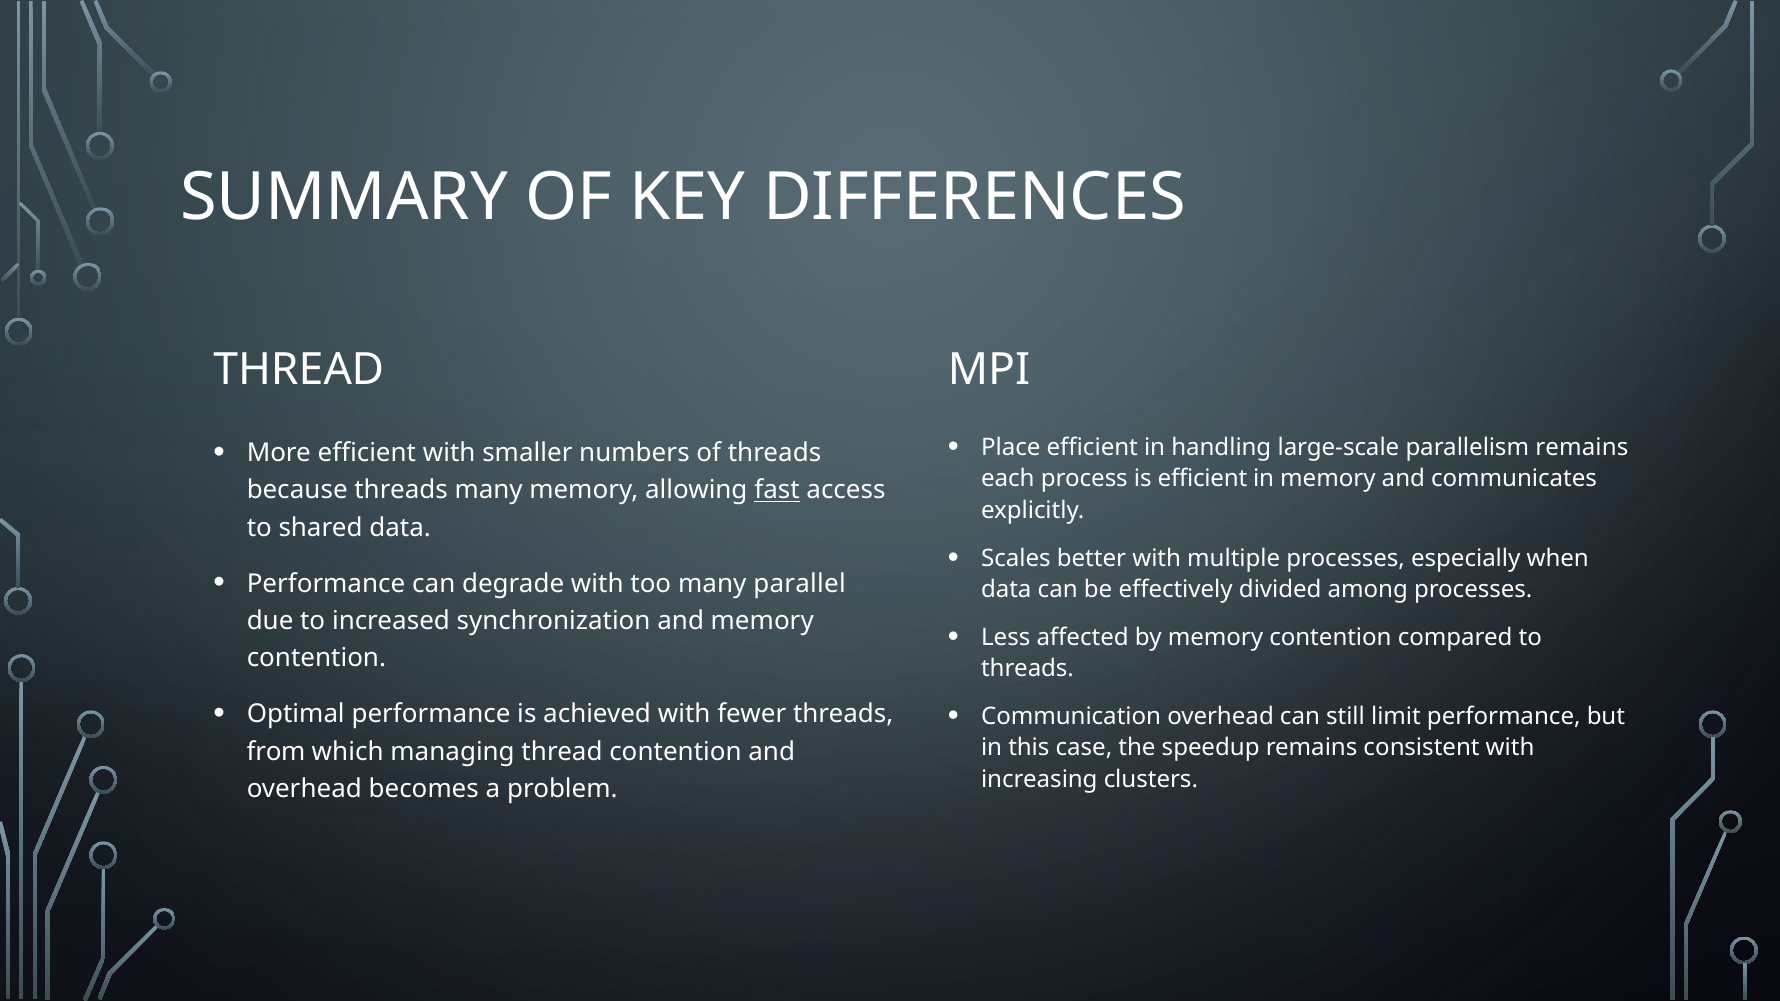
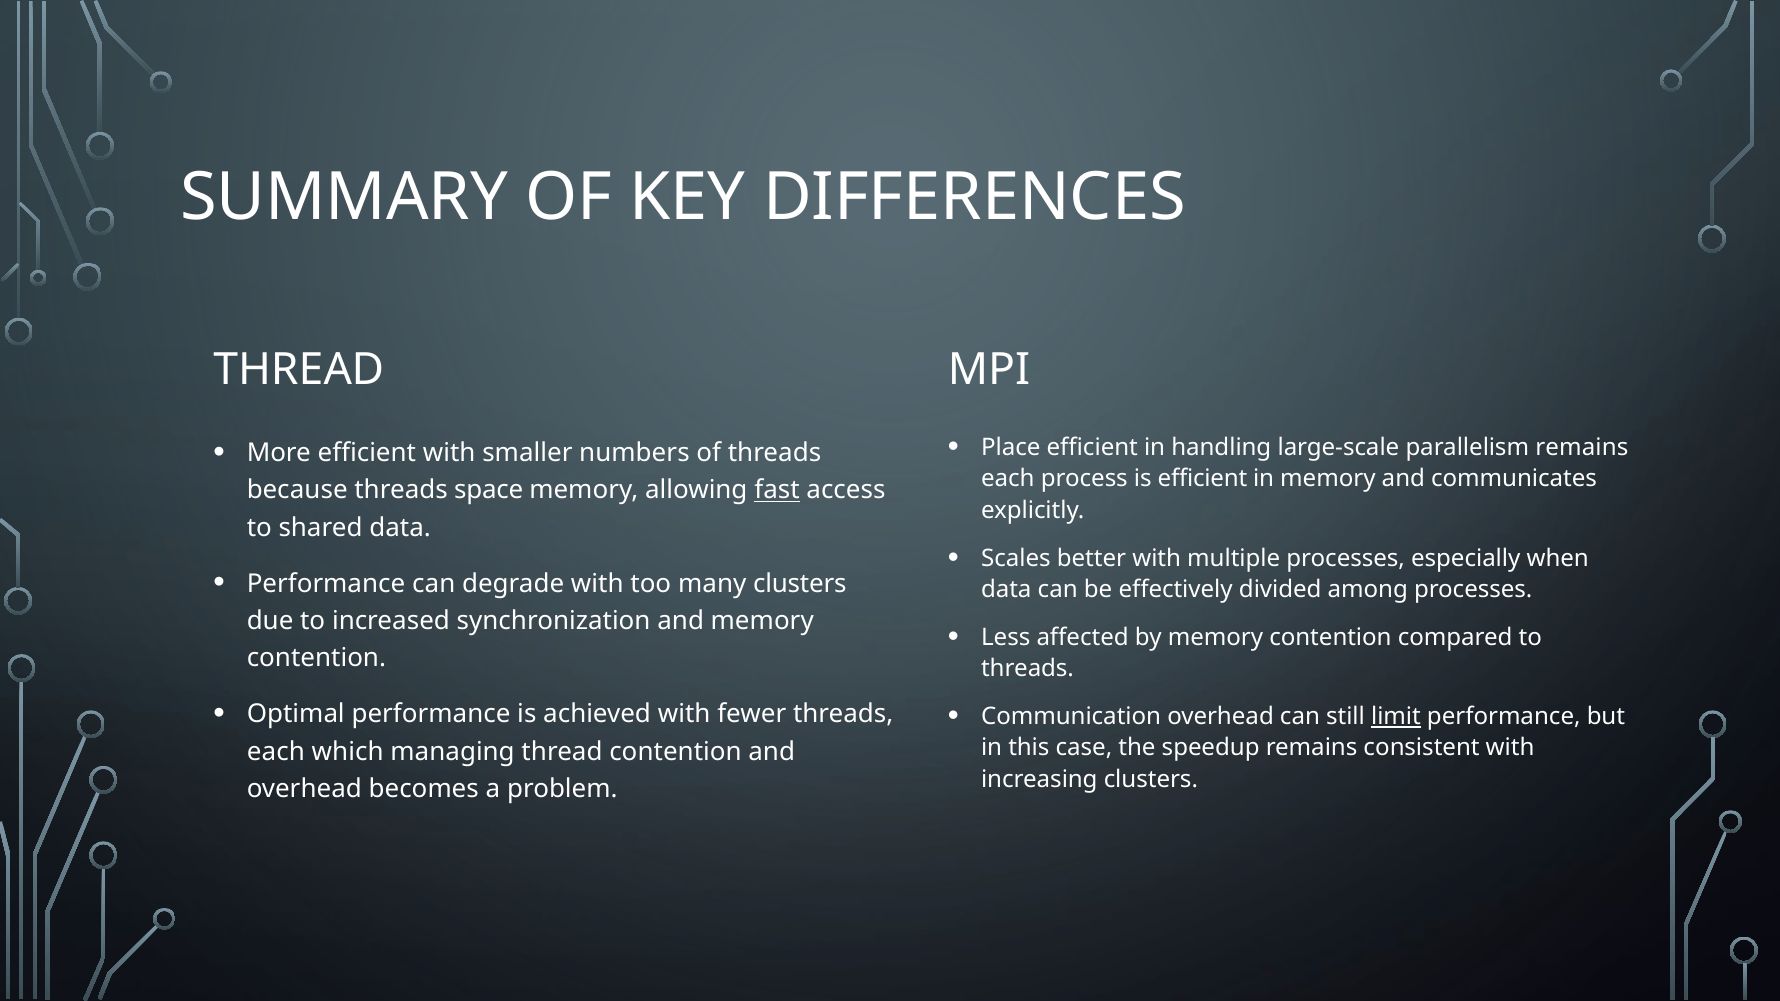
threads many: many -> space
many parallel: parallel -> clusters
limit underline: none -> present
from at (276, 752): from -> each
